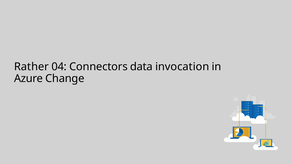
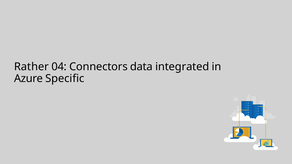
invocation: invocation -> integrated
Change: Change -> Specific
